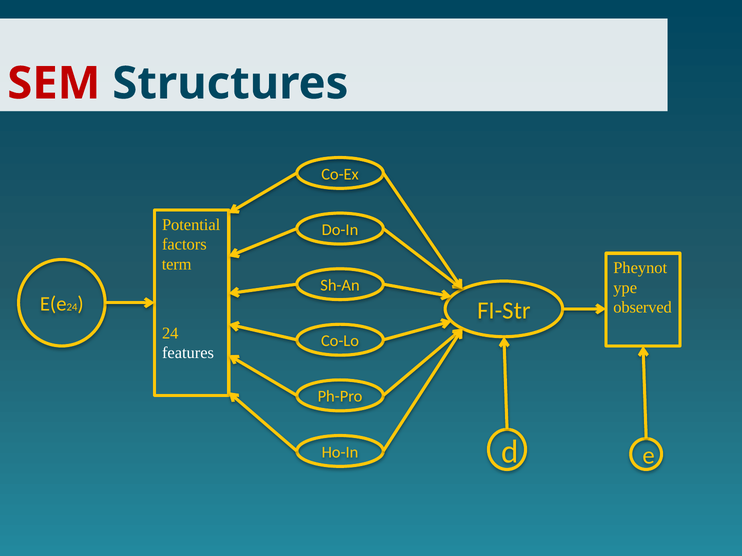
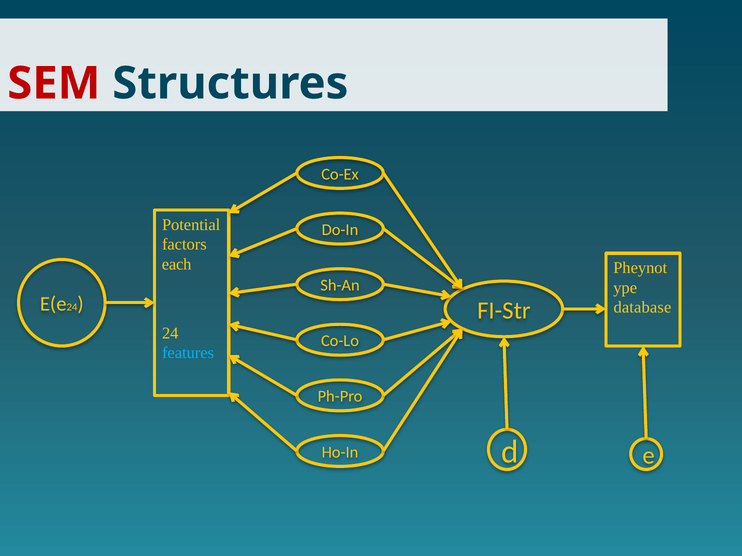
term: term -> each
observed: observed -> database
features colour: white -> light blue
